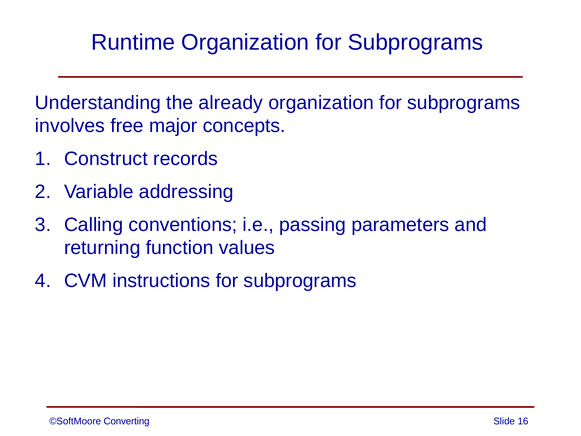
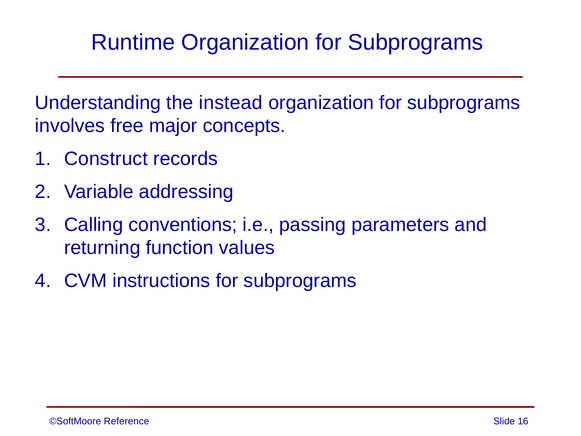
already: already -> instead
Converting: Converting -> Reference
